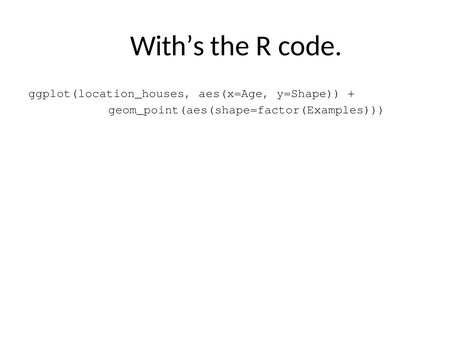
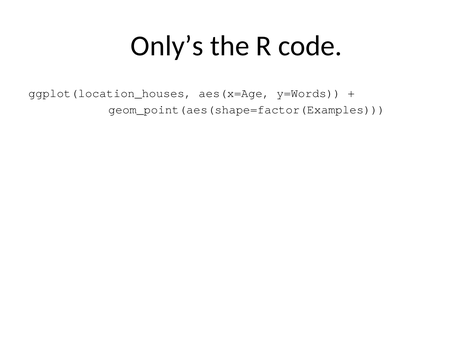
With’s: With’s -> Only’s
y=Shape: y=Shape -> y=Words
